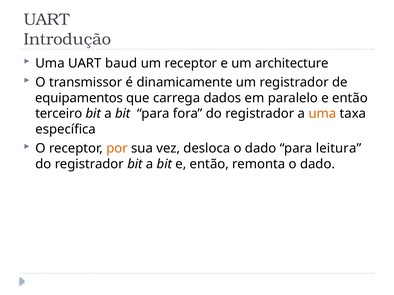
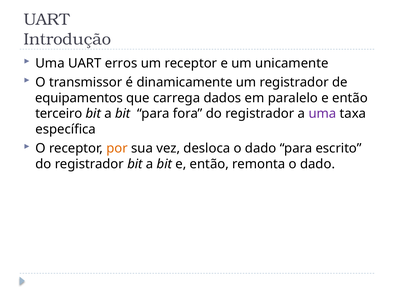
baud: baud -> erros
architecture: architecture -> unicamente
uma at (322, 114) colour: orange -> purple
leitura: leitura -> escrito
